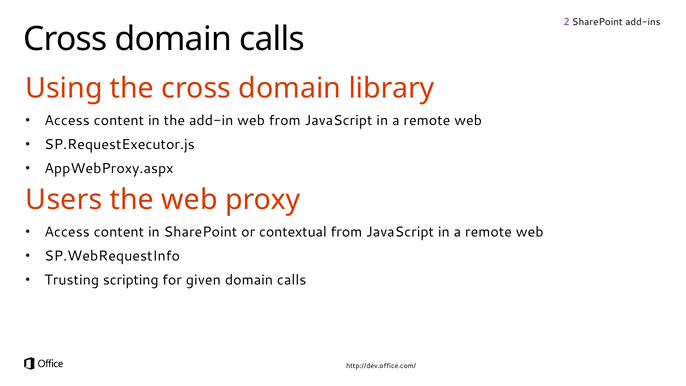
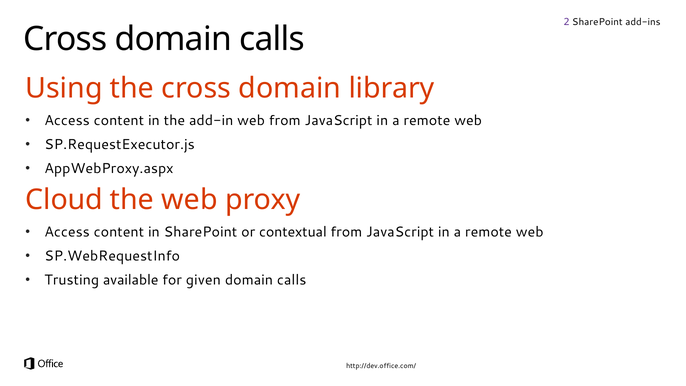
Users: Users -> Cloud
scripting: scripting -> available
